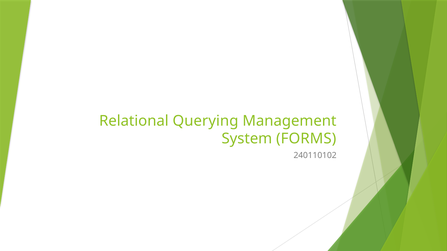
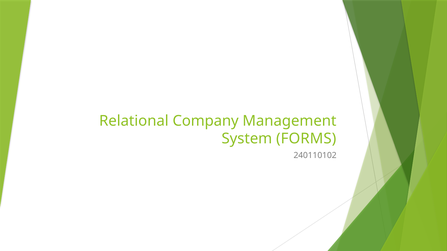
Querying: Querying -> Company
